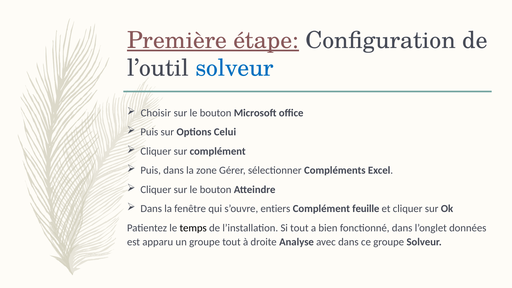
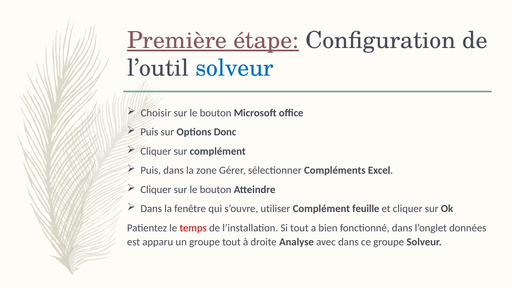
Celui: Celui -> Donc
entiers: entiers -> utiliser
temps colour: black -> red
